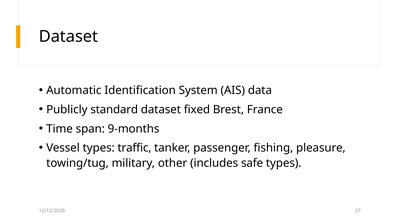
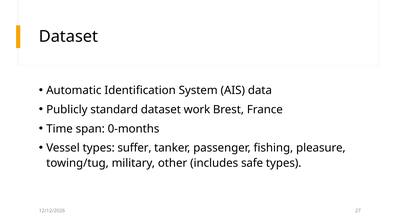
fixed: fixed -> work
9-months: 9-months -> 0-months
traffic: traffic -> suffer
